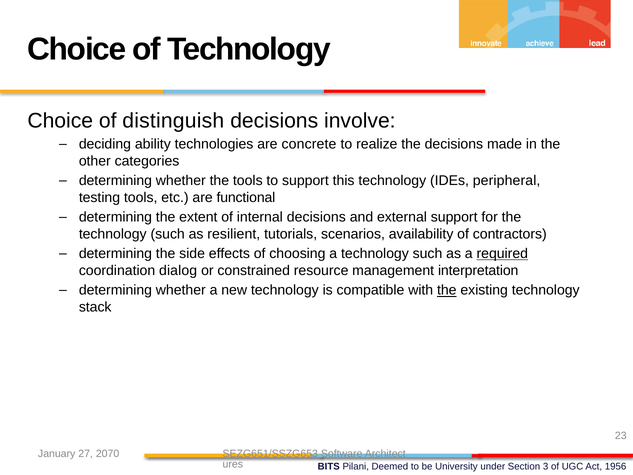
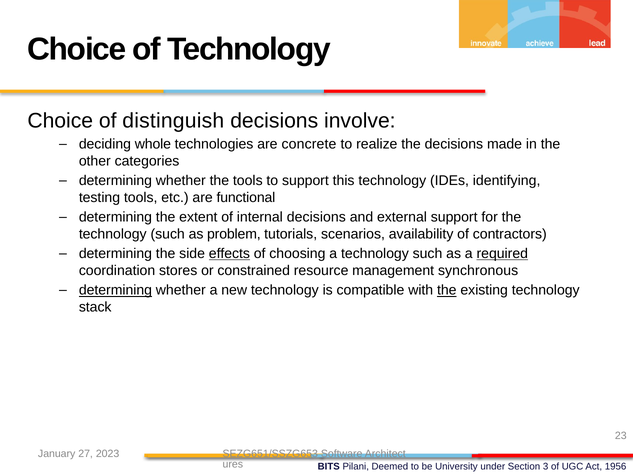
ability: ability -> whole
peripheral: peripheral -> identifying
resilient: resilient -> problem
effects underline: none -> present
dialog: dialog -> stores
interpretation: interpretation -> synchronous
determining at (115, 290) underline: none -> present
2070: 2070 -> 2023
